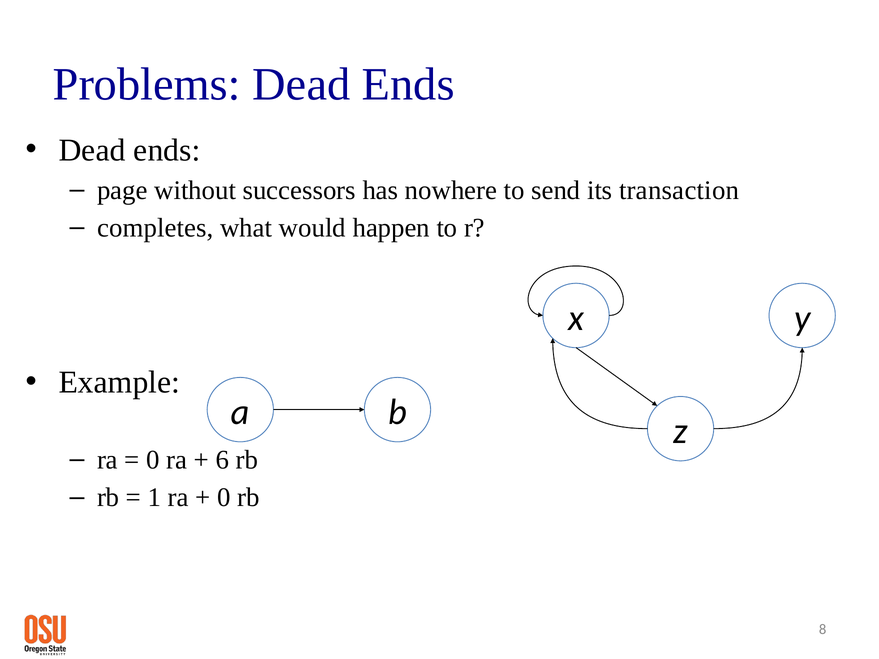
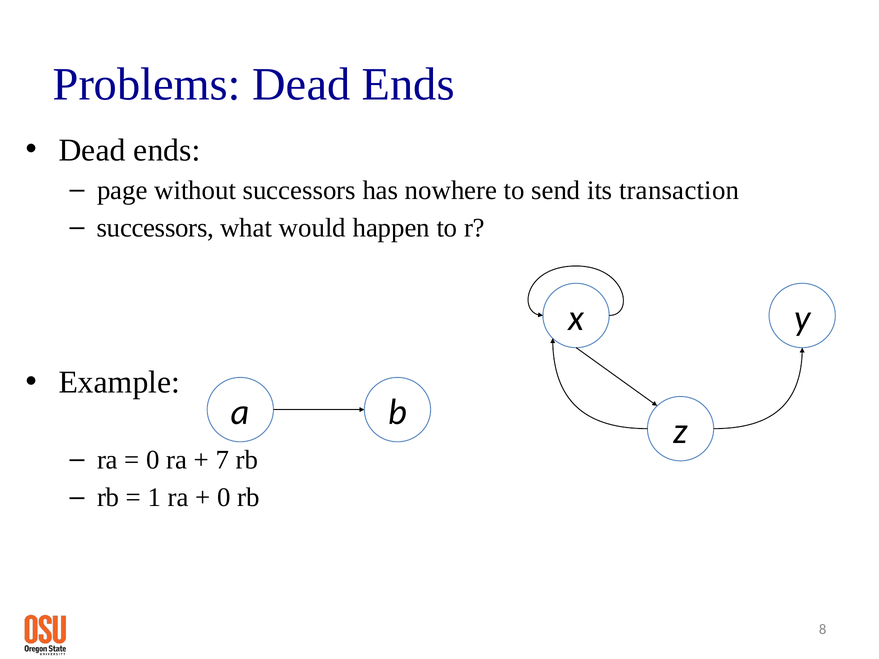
completes at (155, 228): completes -> successors
6: 6 -> 7
